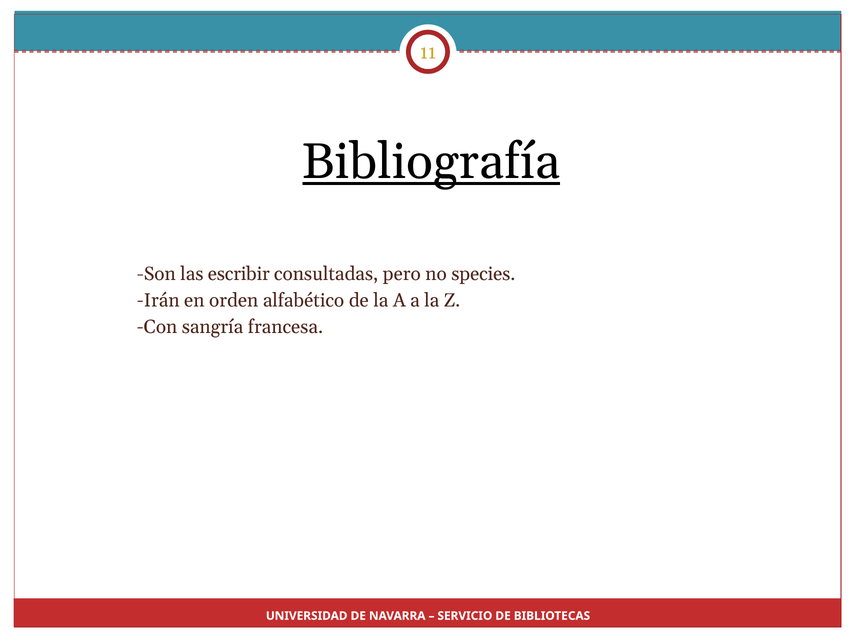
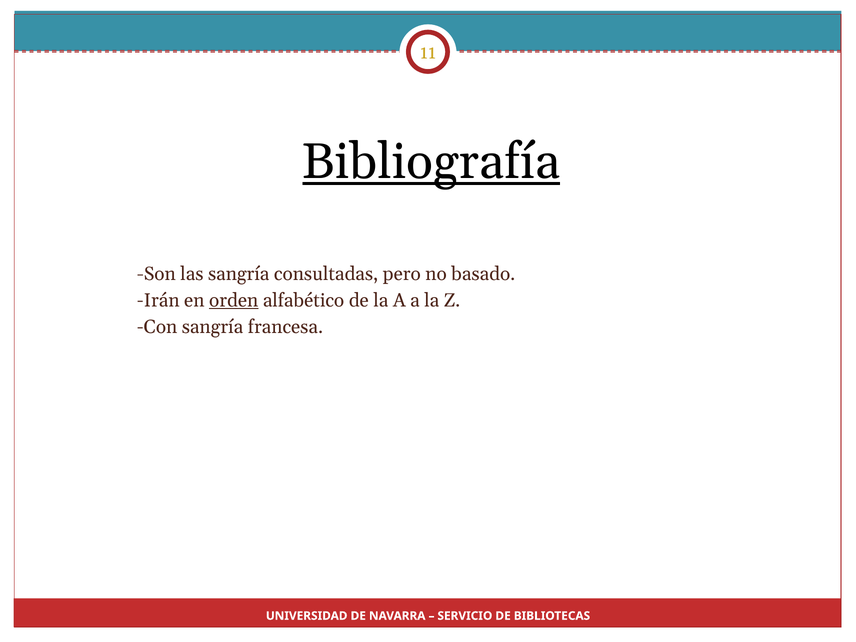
las escribir: escribir -> sangría
species: species -> basado
orden underline: none -> present
